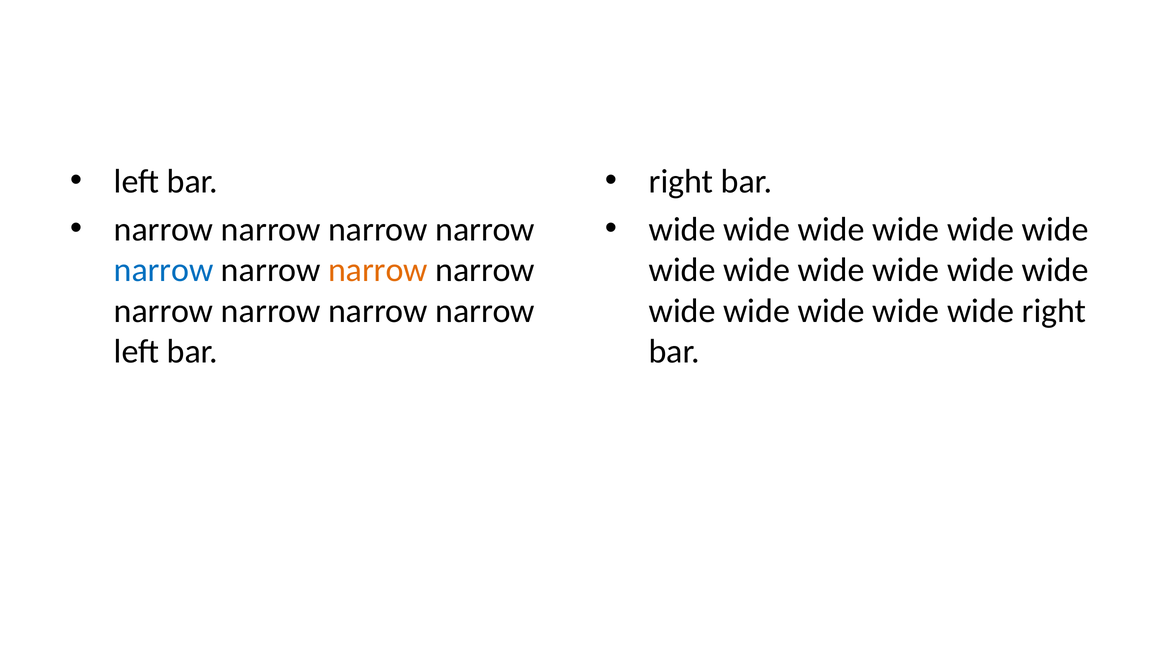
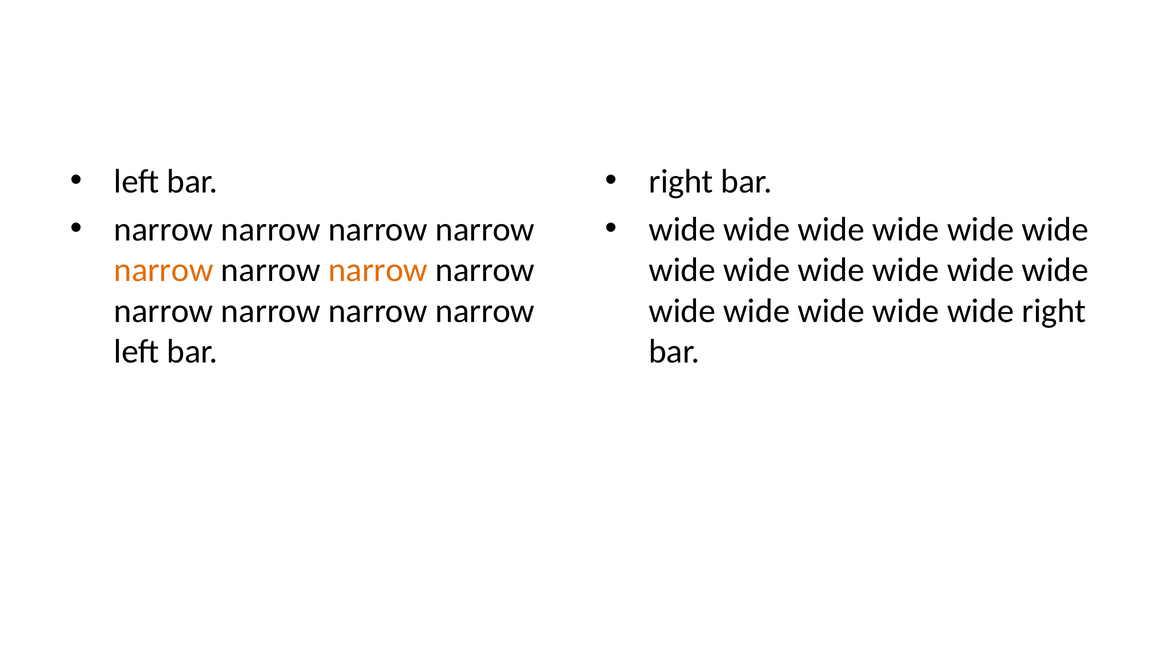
narrow at (164, 270) colour: blue -> orange
